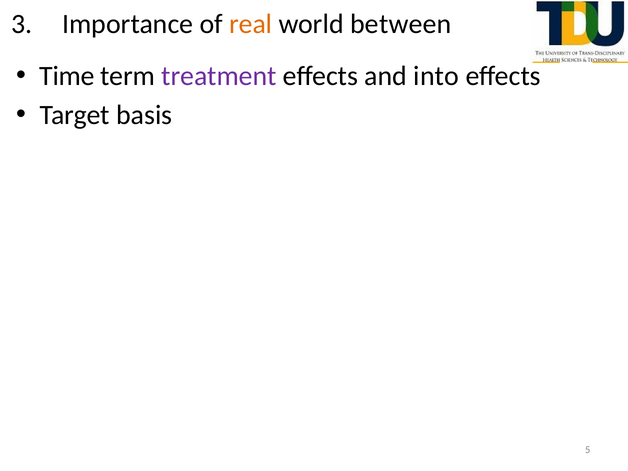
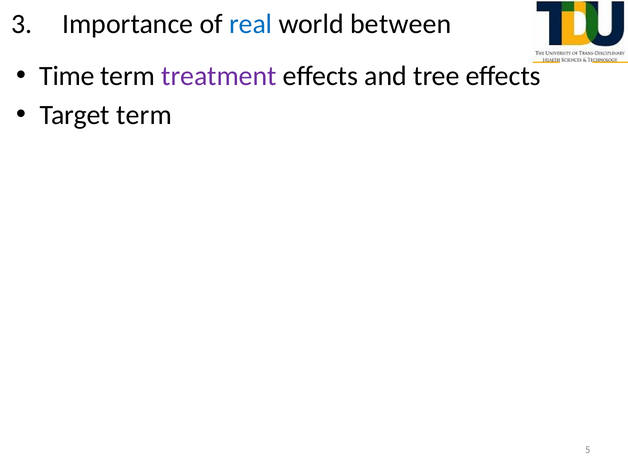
real colour: orange -> blue
into: into -> tree
Target basis: basis -> term
